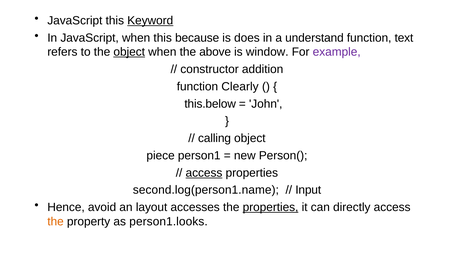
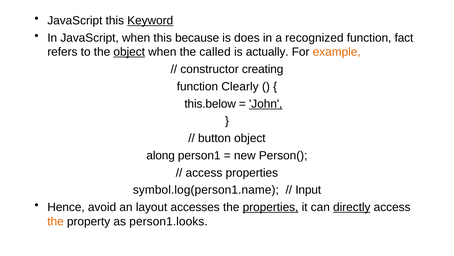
understand: understand -> recognized
text: text -> fact
above: above -> called
window: window -> actually
example colour: purple -> orange
addition: addition -> creating
John underline: none -> present
calling: calling -> button
piece: piece -> along
access at (204, 172) underline: present -> none
second.log(person1.name: second.log(person1.name -> symbol.log(person1.name
directly underline: none -> present
